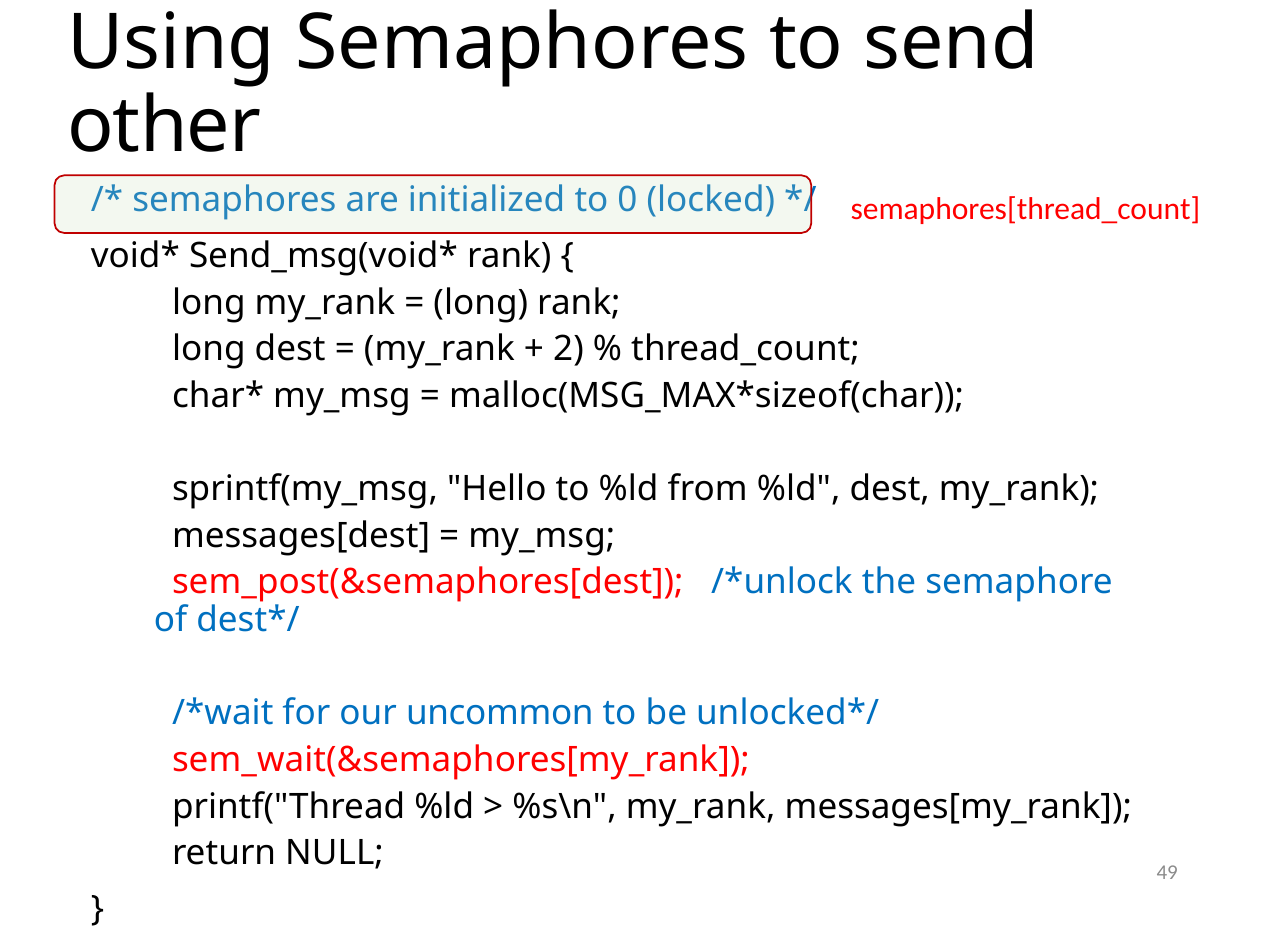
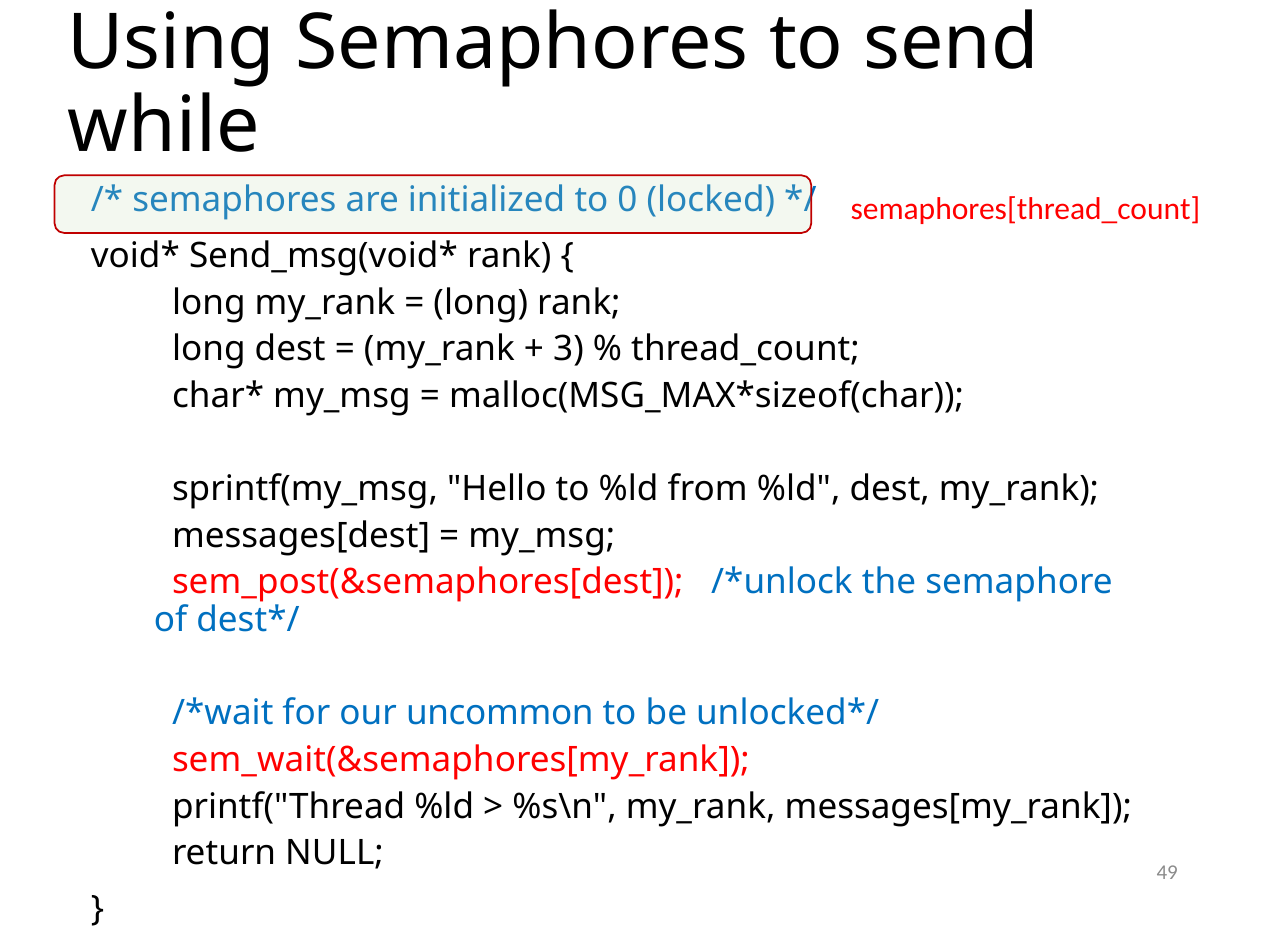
other: other -> while
2: 2 -> 3
